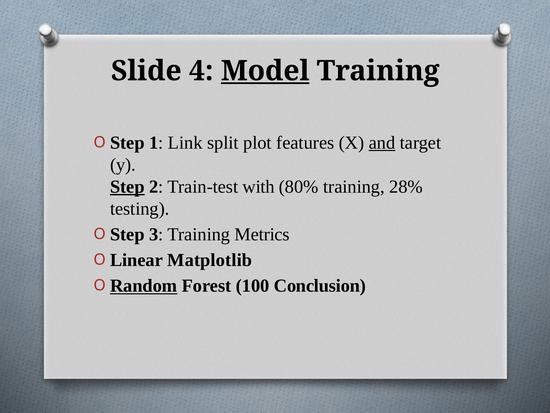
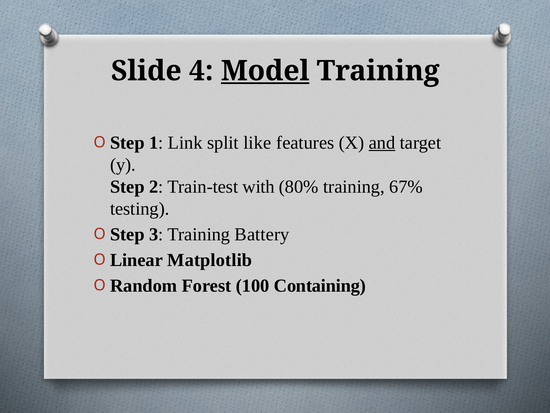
plot: plot -> like
Step at (127, 187) underline: present -> none
28%: 28% -> 67%
Metrics: Metrics -> Battery
Random underline: present -> none
Conclusion: Conclusion -> Containing
